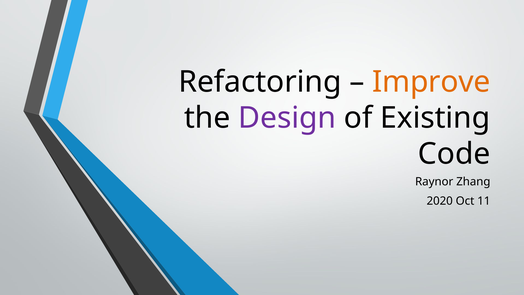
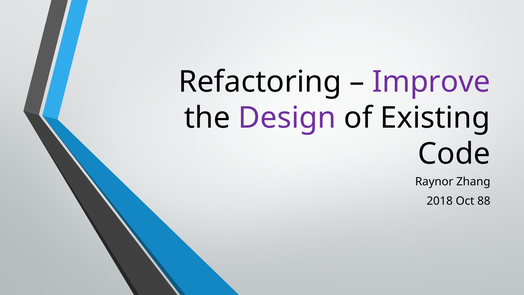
Improve colour: orange -> purple
2020: 2020 -> 2018
11: 11 -> 88
